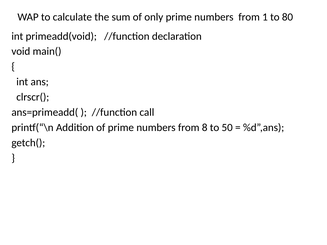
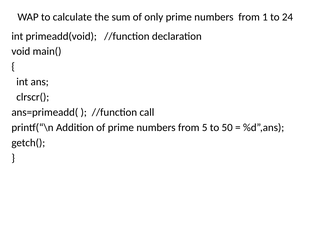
80: 80 -> 24
8: 8 -> 5
